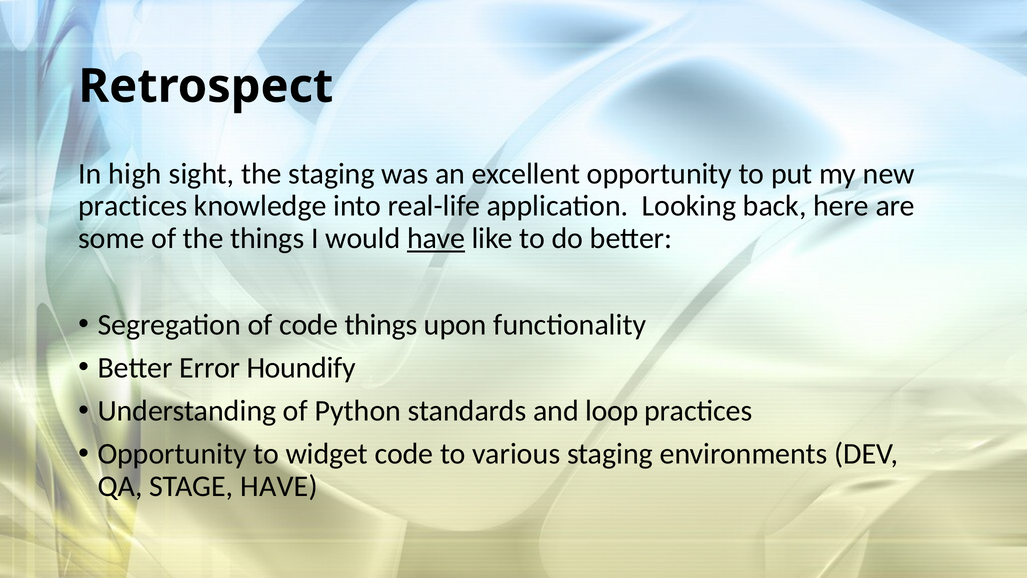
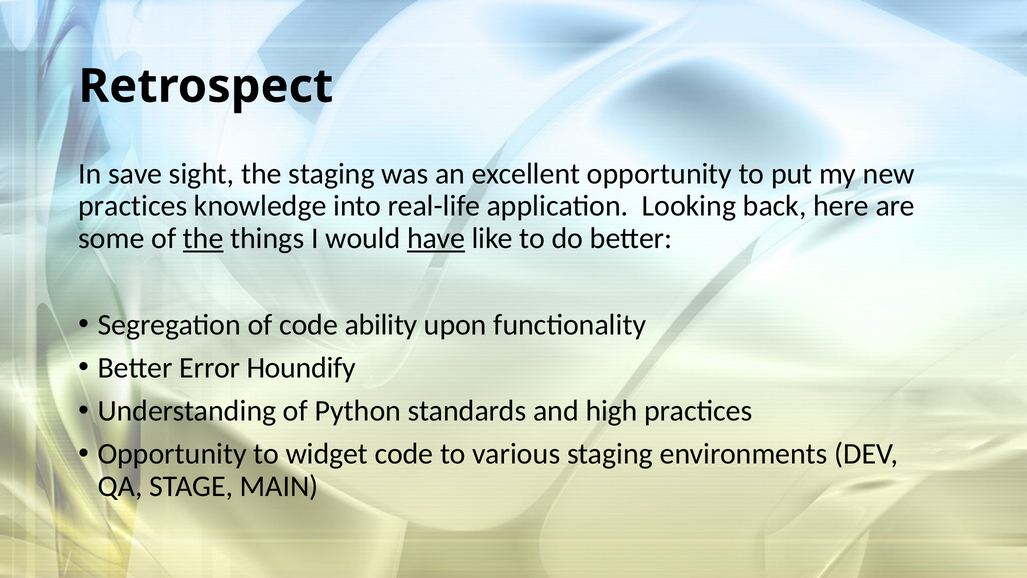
high: high -> save
the at (203, 238) underline: none -> present
code things: things -> ability
loop: loop -> high
STAGE HAVE: HAVE -> MAIN
